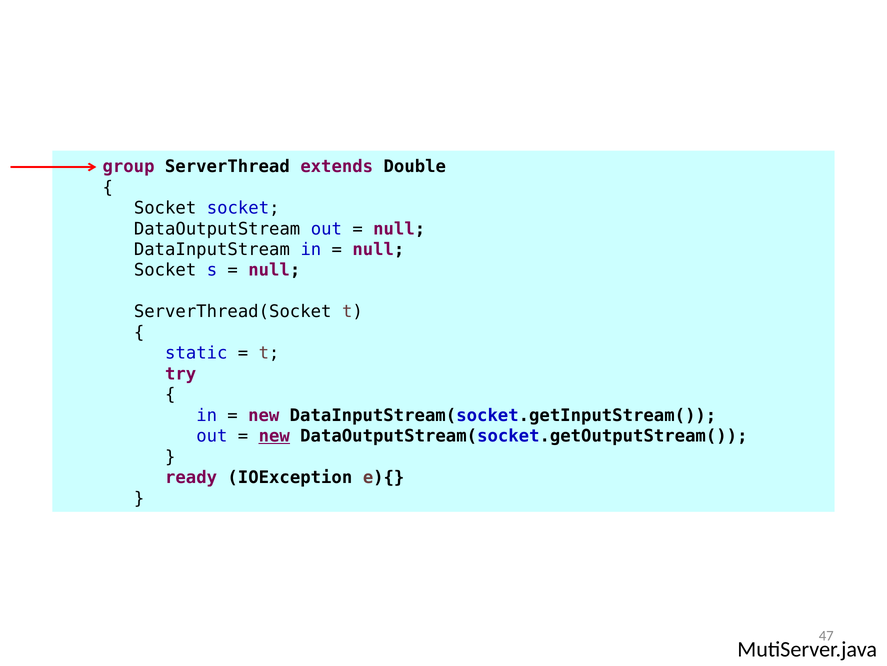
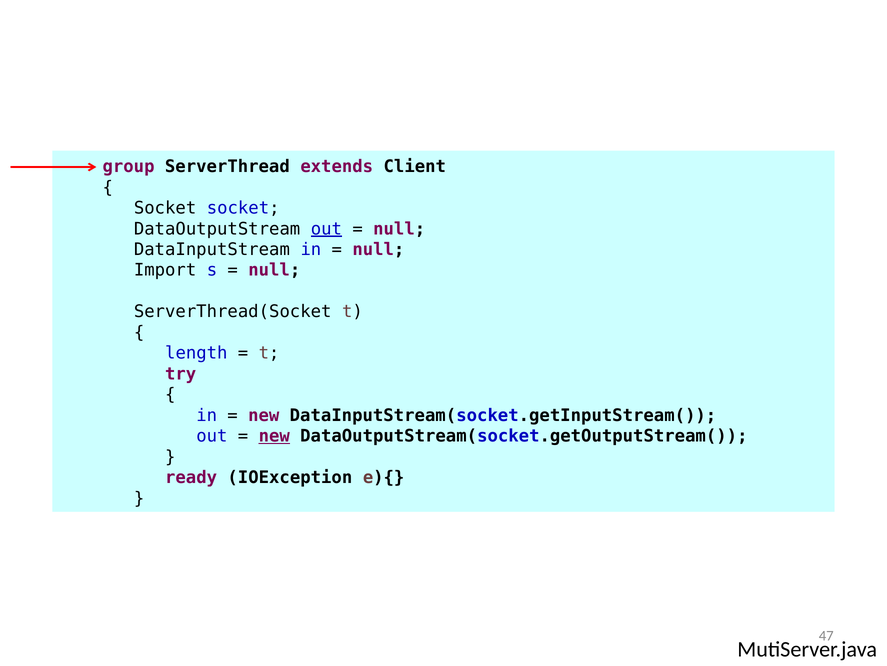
Double: Double -> Client
out at (326, 229) underline: none -> present
Socket at (165, 270): Socket -> Import
static: static -> length
